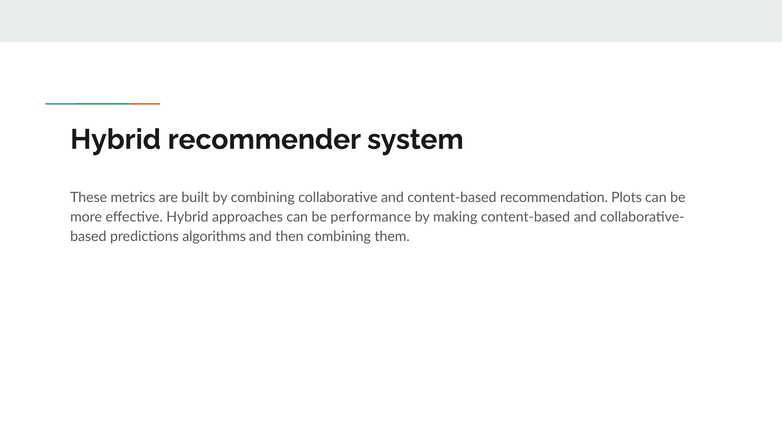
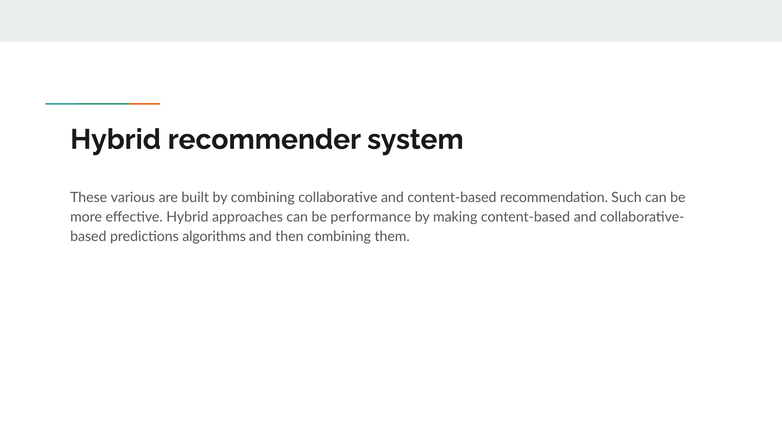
metrics: metrics -> various
Plots: Plots -> Such
